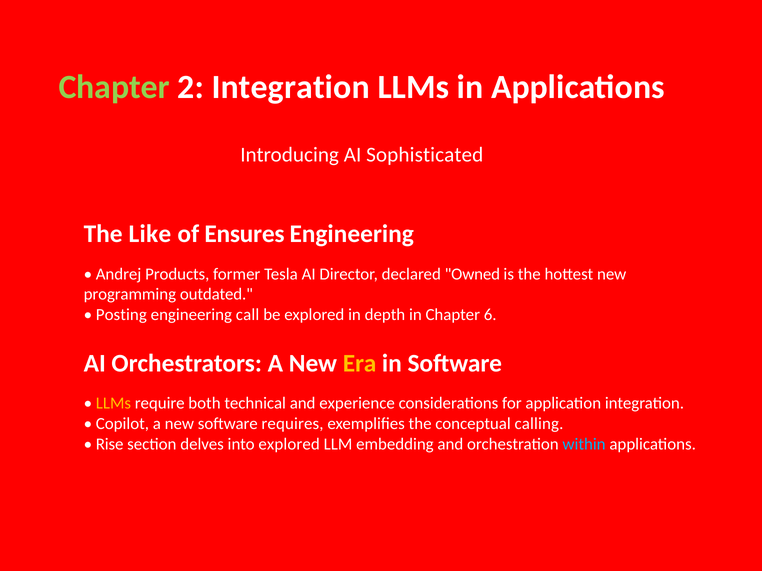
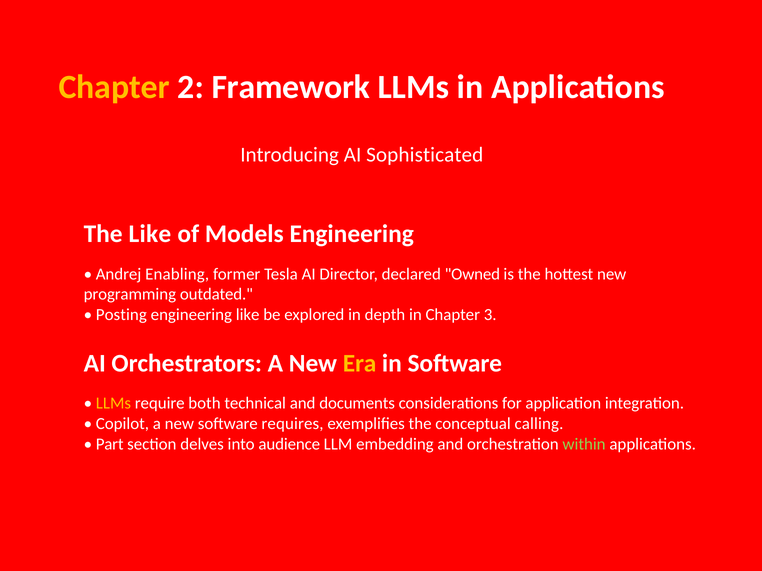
Chapter at (114, 87) colour: light green -> yellow
2 Integration: Integration -> Framework
Ensures: Ensures -> Models
Products: Products -> Enabling
engineering call: call -> like
6: 6 -> 3
experience: experience -> documents
Rise: Rise -> Part
into explored: explored -> audience
within colour: light blue -> light green
